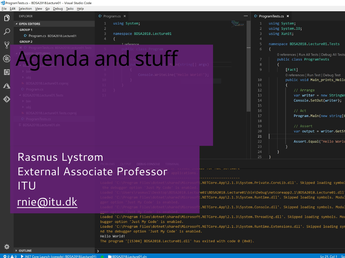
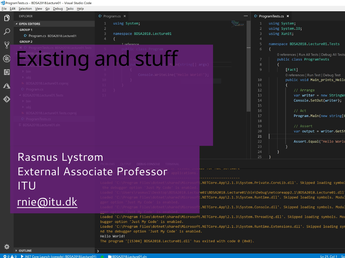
Agenda: Agenda -> Existing
